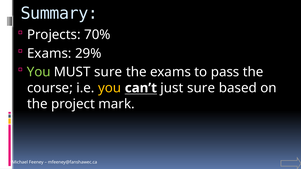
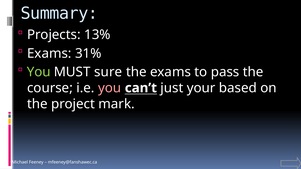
70%: 70% -> 13%
29%: 29% -> 31%
you at (110, 88) colour: yellow -> pink
just sure: sure -> your
